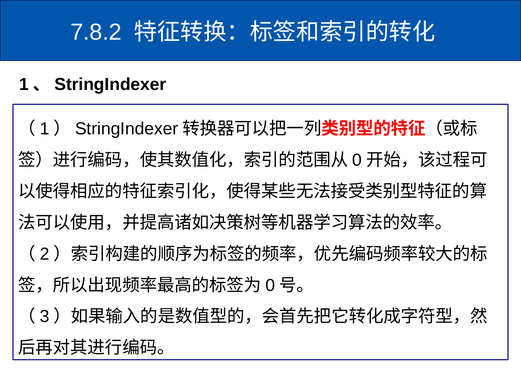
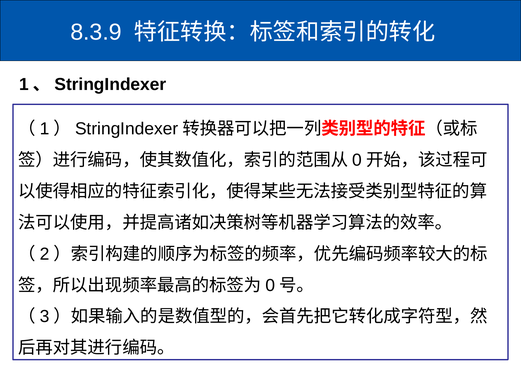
7.8.2: 7.8.2 -> 8.3.9
